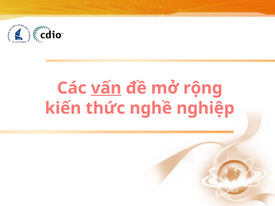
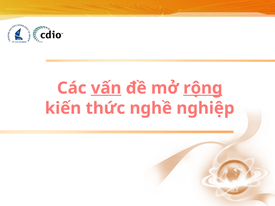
rộng underline: none -> present
